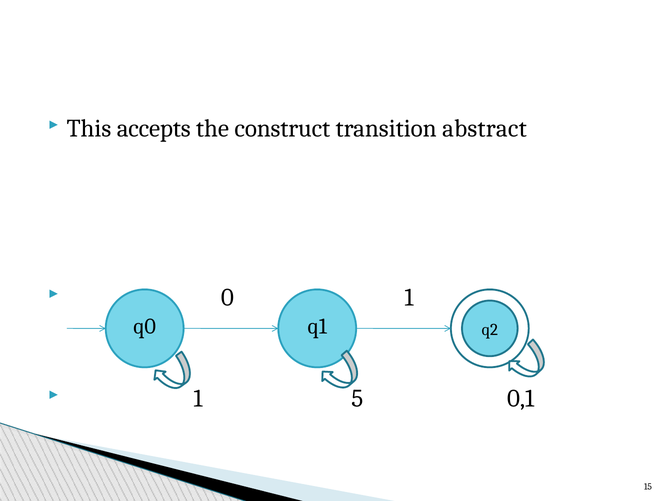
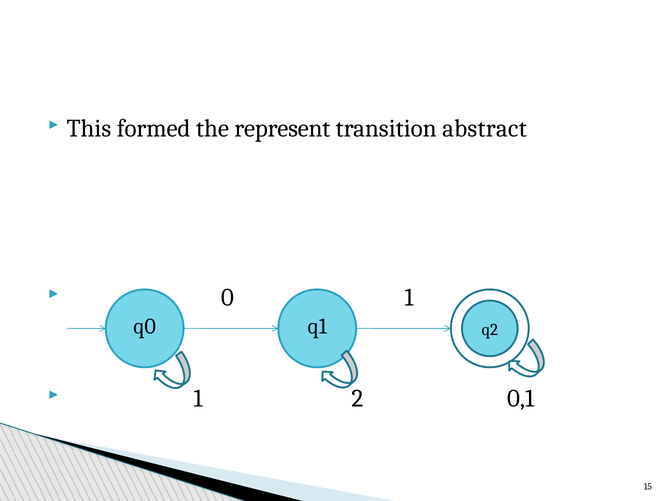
accepts: accepts -> formed
construct: construct -> represent
5: 5 -> 2
